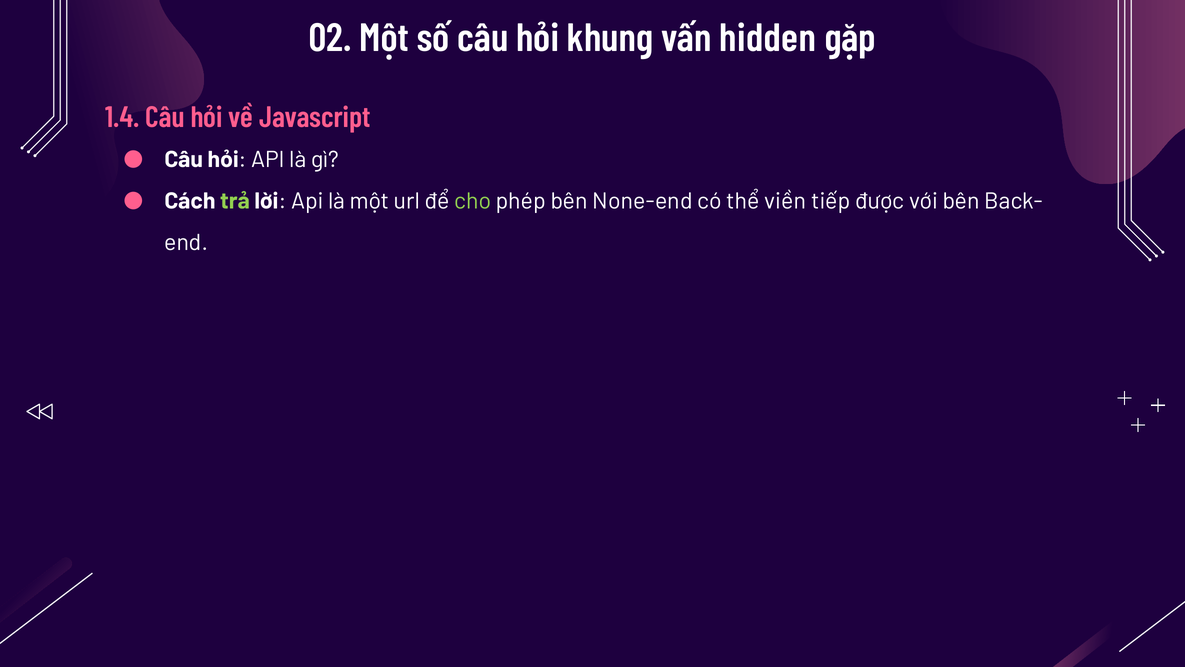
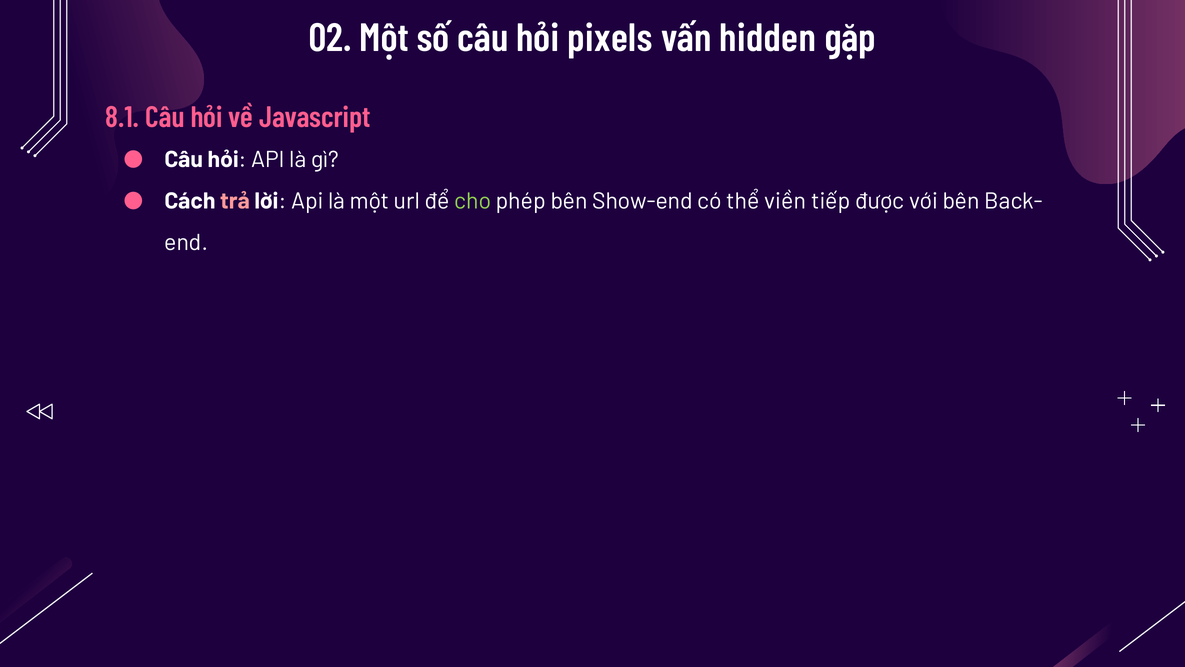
khung: khung -> pixels
1.4: 1.4 -> 8.1
trả colour: light green -> pink
None-end: None-end -> Show-end
